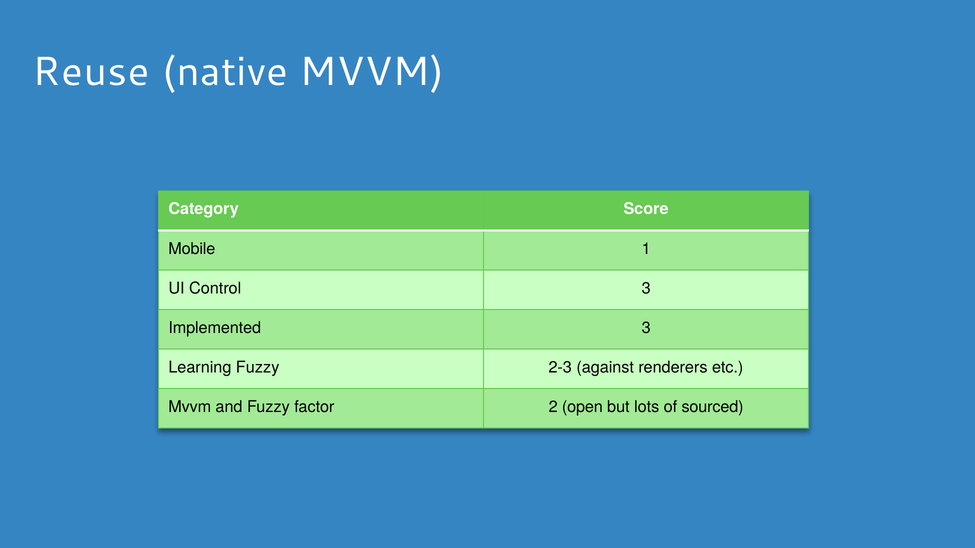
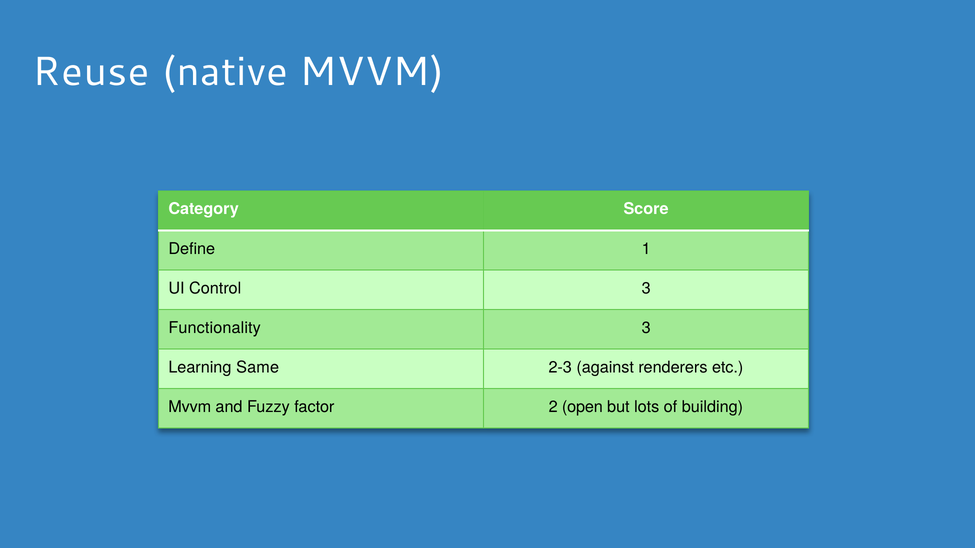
Mobile: Mobile -> Define
Implemented: Implemented -> Functionality
Learning Fuzzy: Fuzzy -> Same
sourced: sourced -> building
